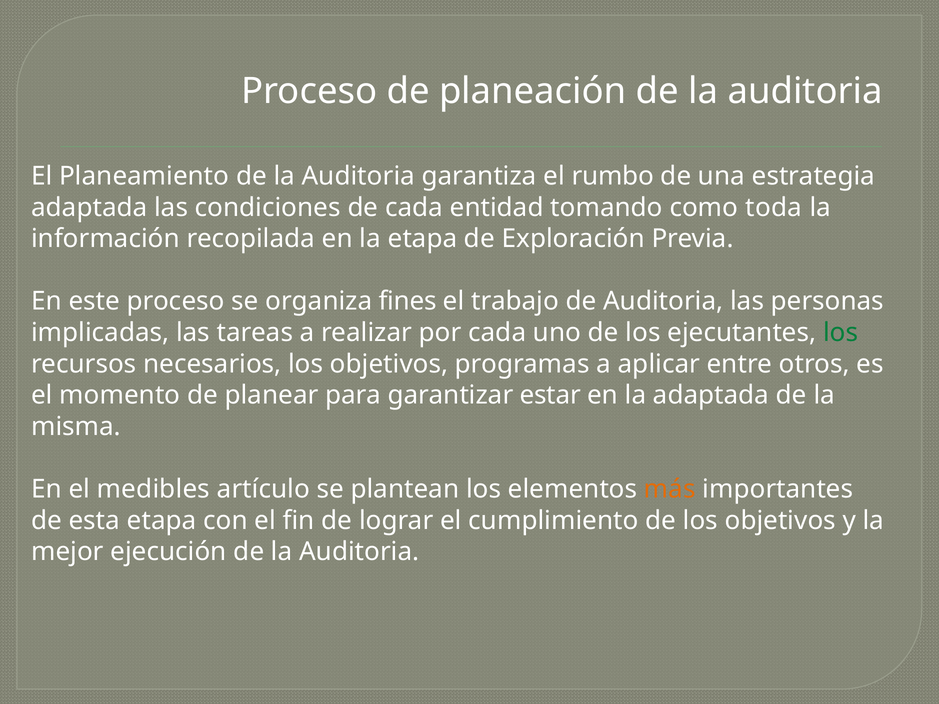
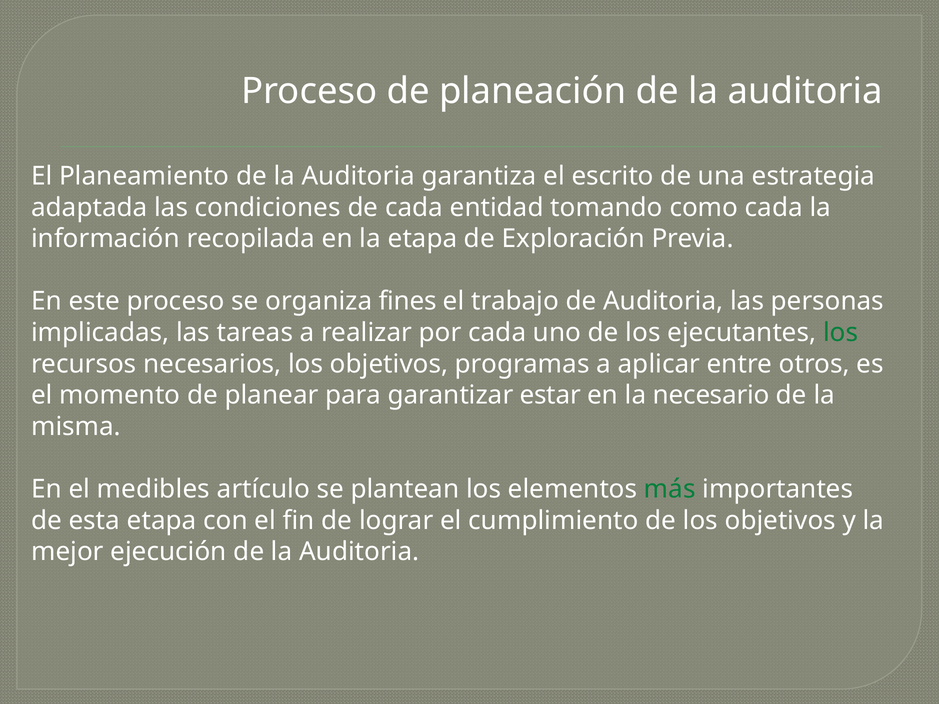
rumbo: rumbo -> escrito
como toda: toda -> cada
la adaptada: adaptada -> necesario
más colour: orange -> green
